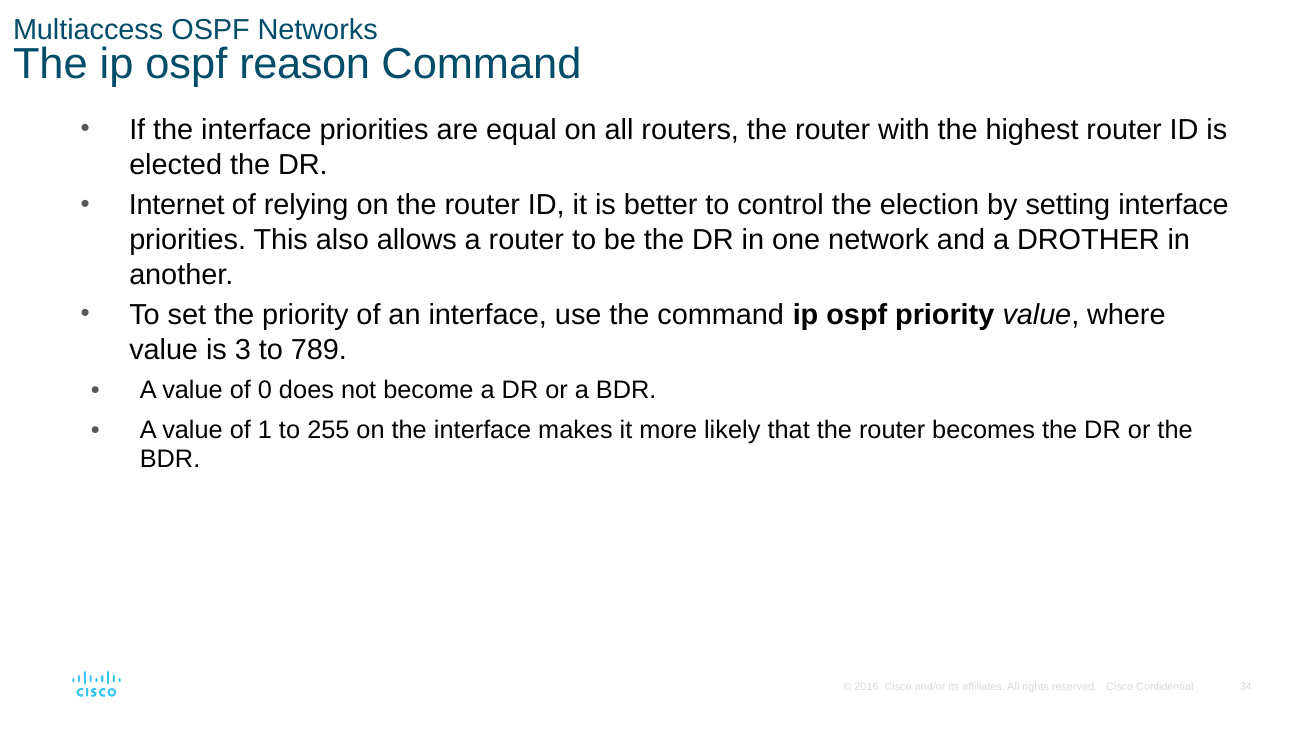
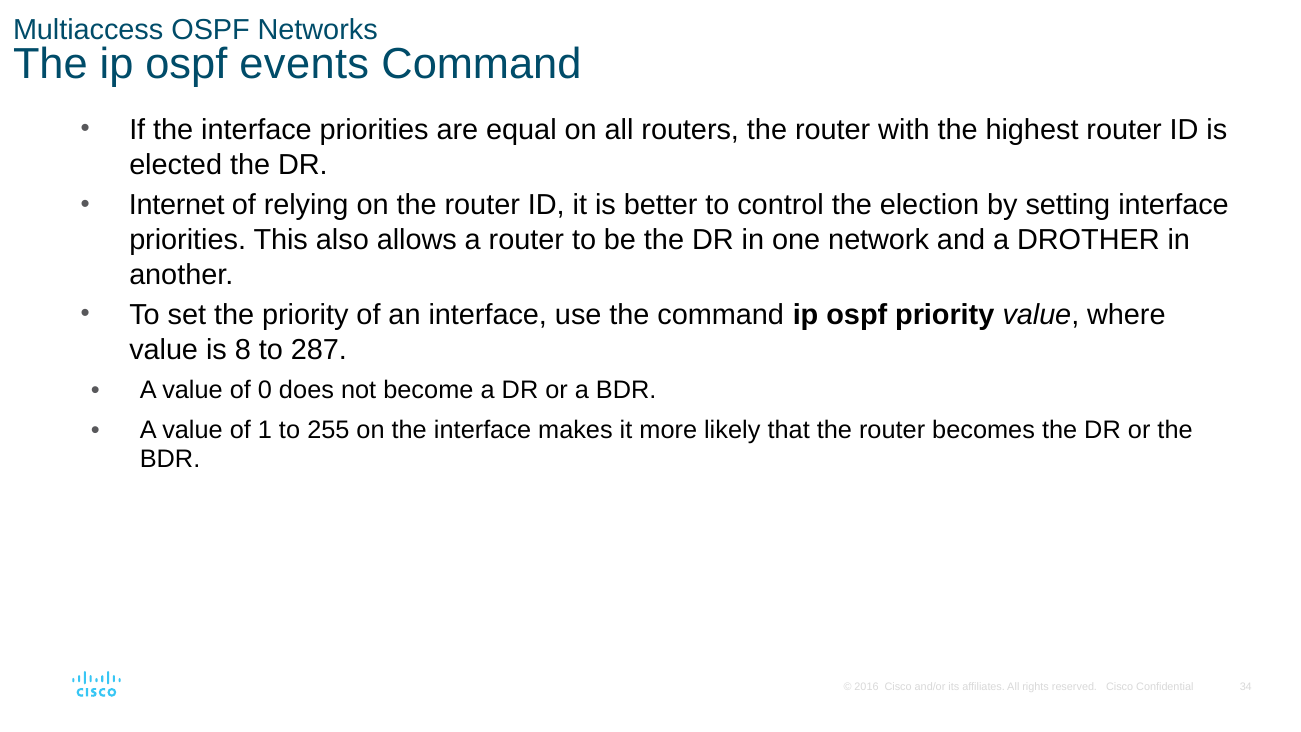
reason: reason -> events
3: 3 -> 8
789: 789 -> 287
